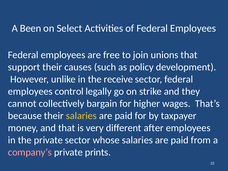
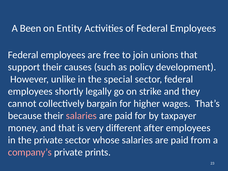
Select: Select -> Entity
receive: receive -> special
control: control -> shortly
salaries at (81, 116) colour: yellow -> pink
